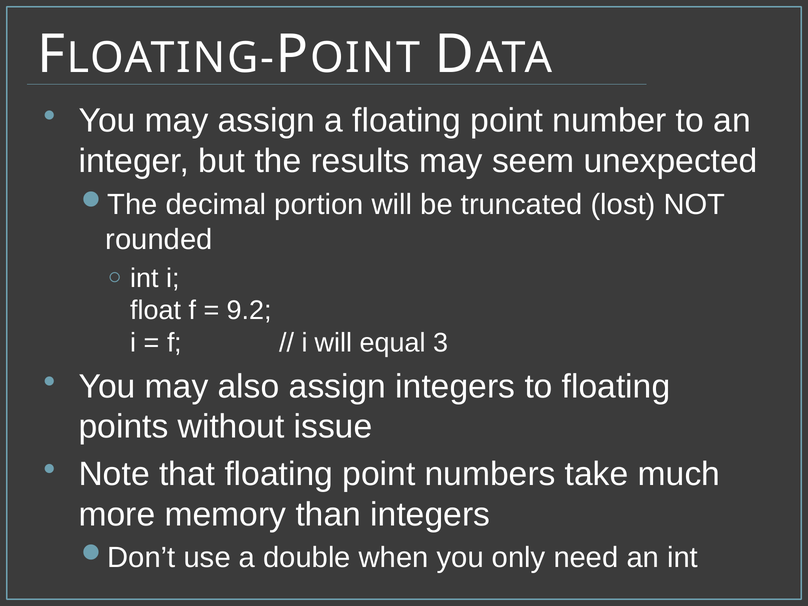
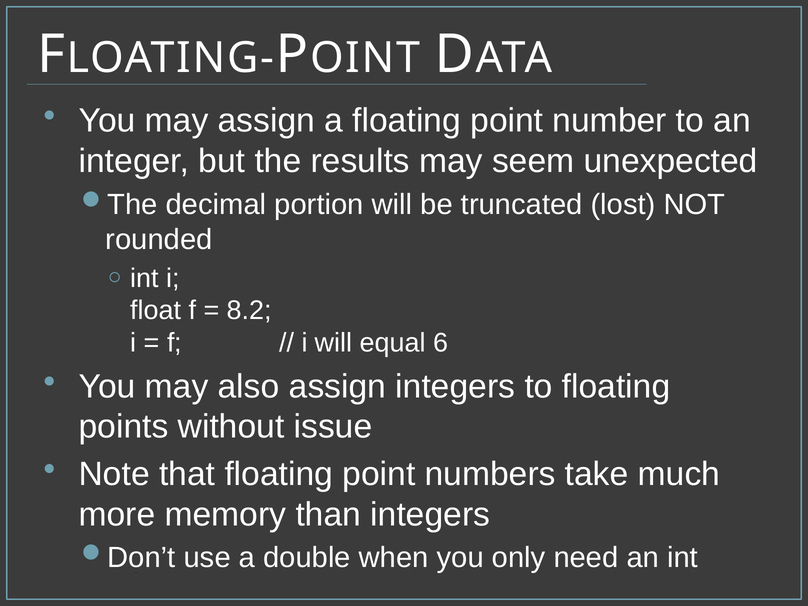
9.2: 9.2 -> 8.2
3: 3 -> 6
